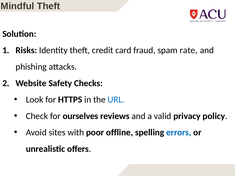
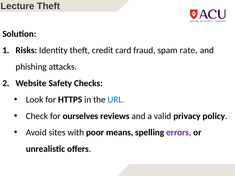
Mindful: Mindful -> Lecture
offline: offline -> means
errors colour: blue -> purple
